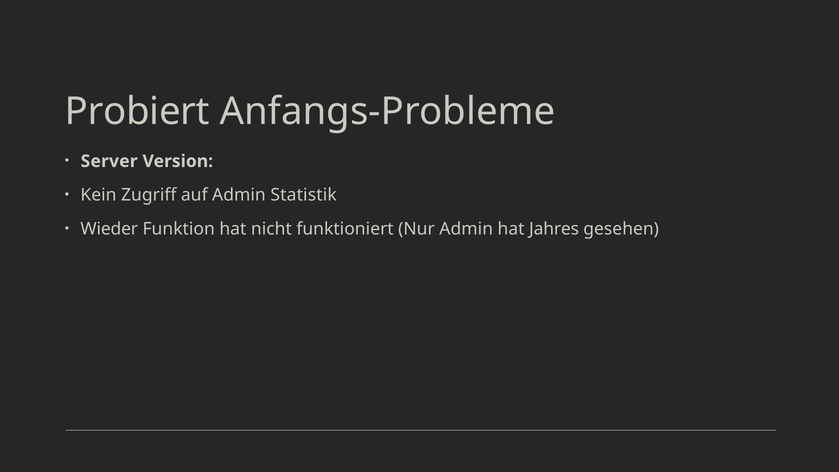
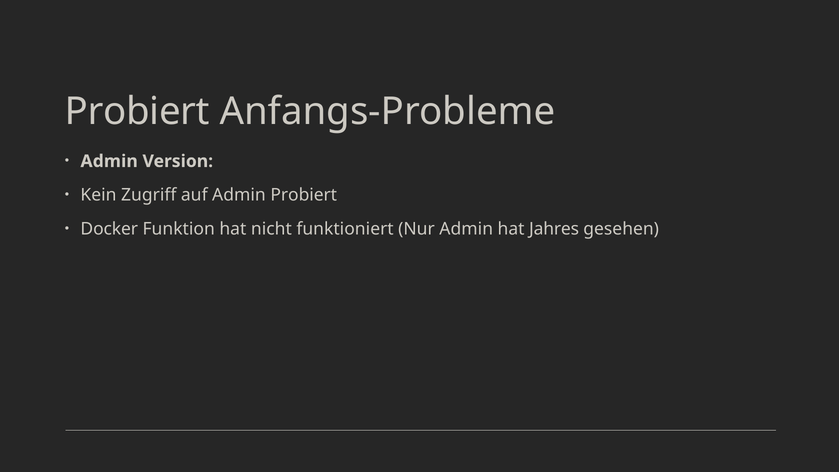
Server at (109, 161): Server -> Admin
Admin Statistik: Statistik -> Probiert
Wieder: Wieder -> Docker
